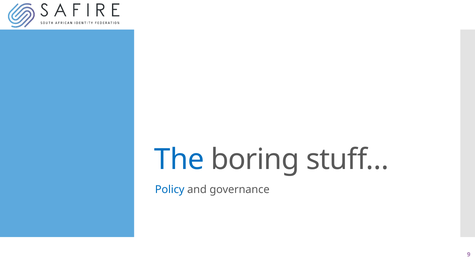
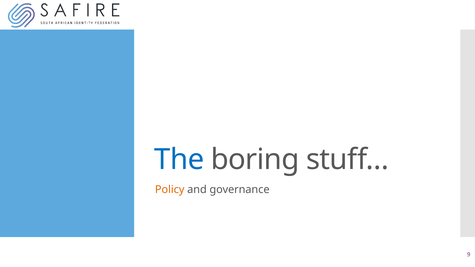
Policy colour: blue -> orange
